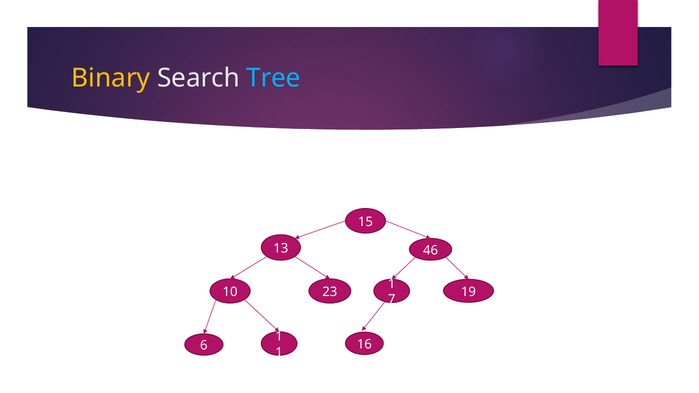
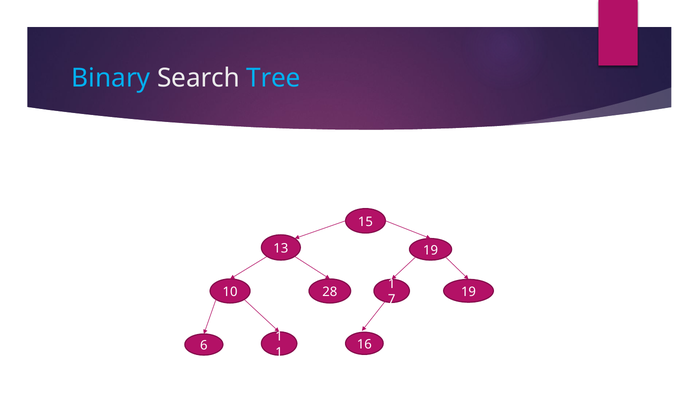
Binary colour: yellow -> light blue
13 46: 46 -> 19
23: 23 -> 28
